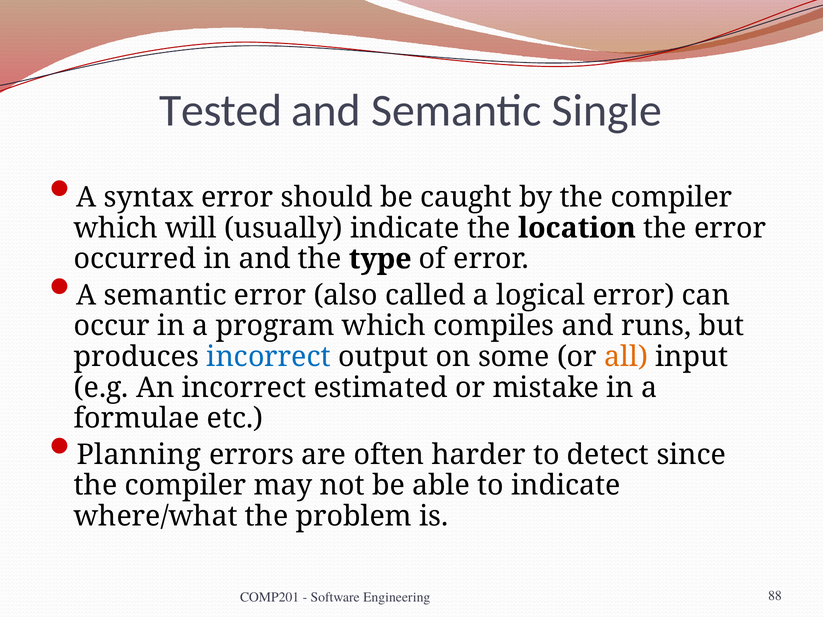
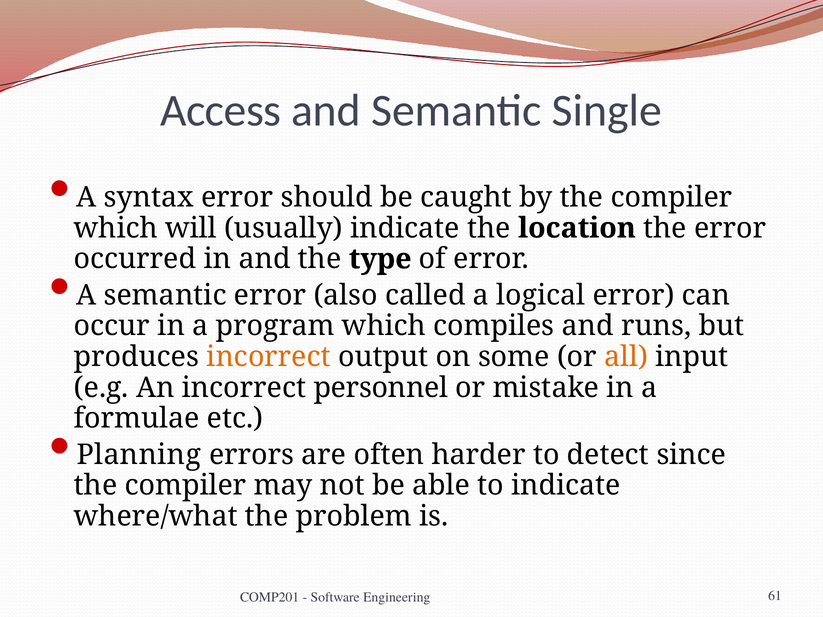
Tested: Tested -> Access
incorrect at (269, 357) colour: blue -> orange
estimated: estimated -> personnel
88: 88 -> 61
